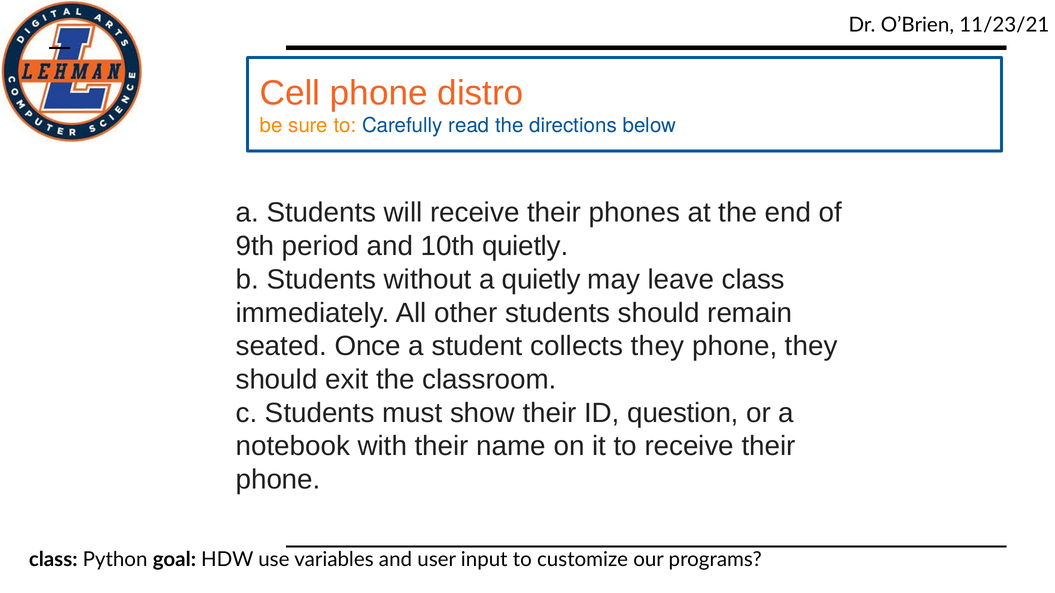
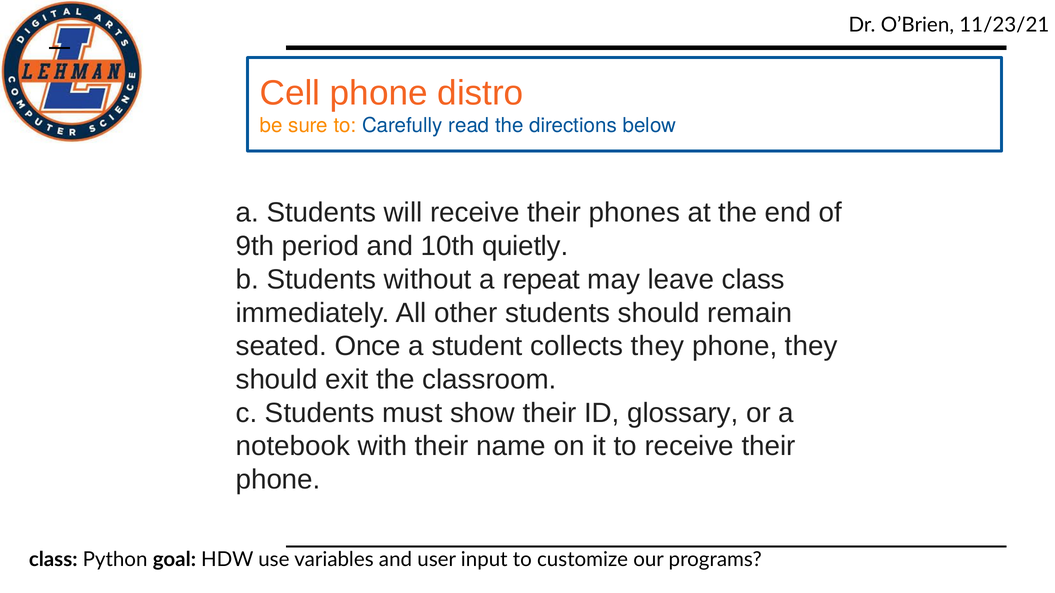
a quietly: quietly -> repeat
question: question -> glossary
